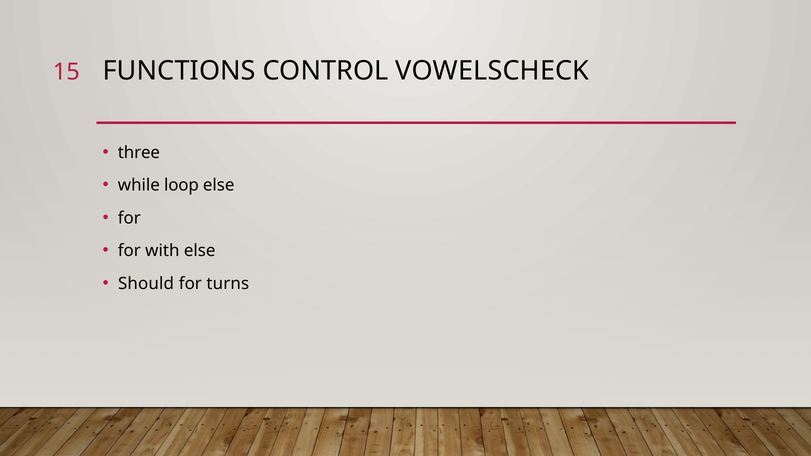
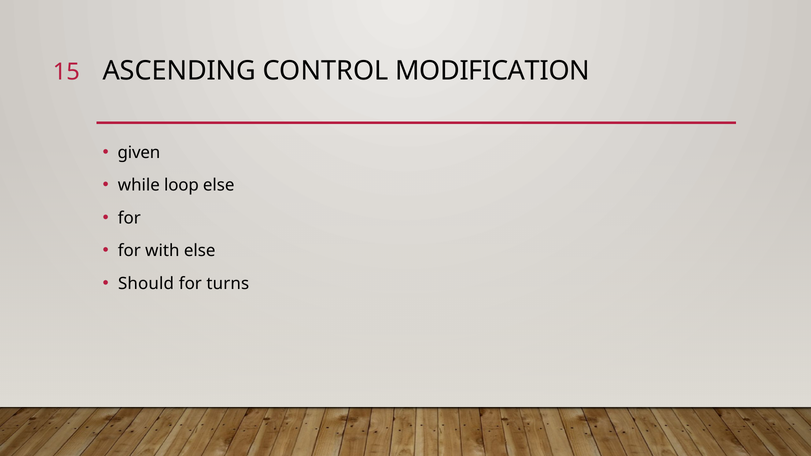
FUNCTIONS: FUNCTIONS -> ASCENDING
VOWELSCHECK: VOWELSCHECK -> MODIFICATION
three: three -> given
